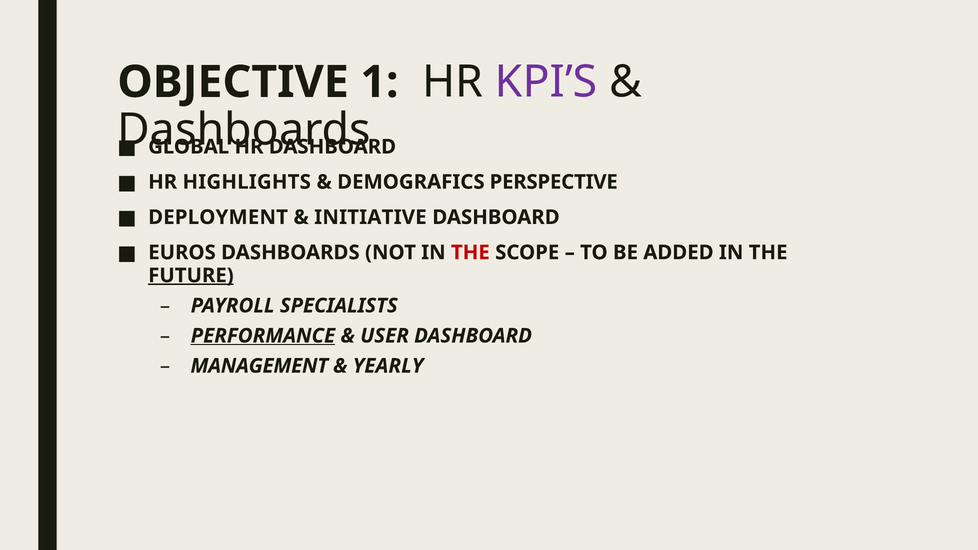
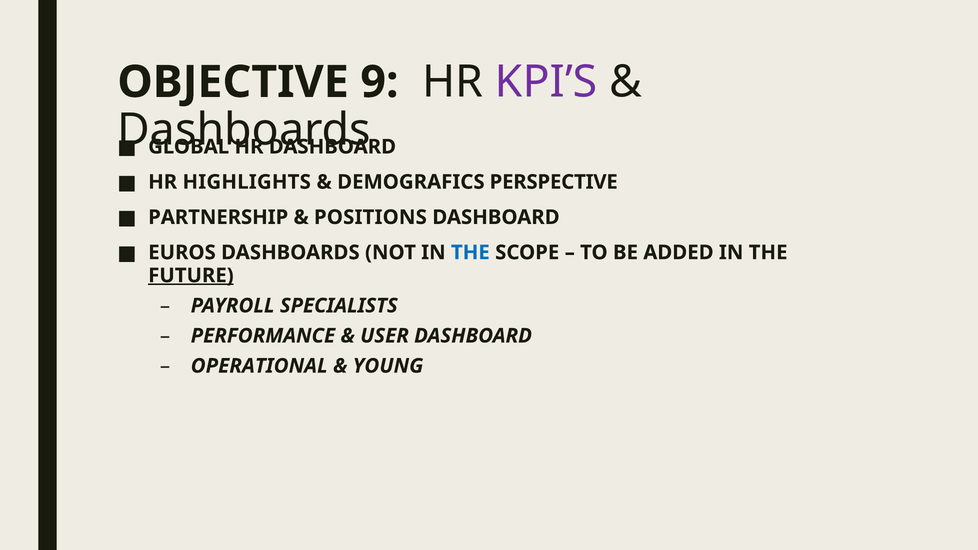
1: 1 -> 9
DEPLOYMENT: DEPLOYMENT -> PARTNERSHIP
INITIATIVE: INITIATIVE -> POSITIONS
THE at (470, 253) colour: red -> blue
PERFORMANCE underline: present -> none
MANAGEMENT: MANAGEMENT -> OPERATIONAL
YEARLY: YEARLY -> YOUNG
